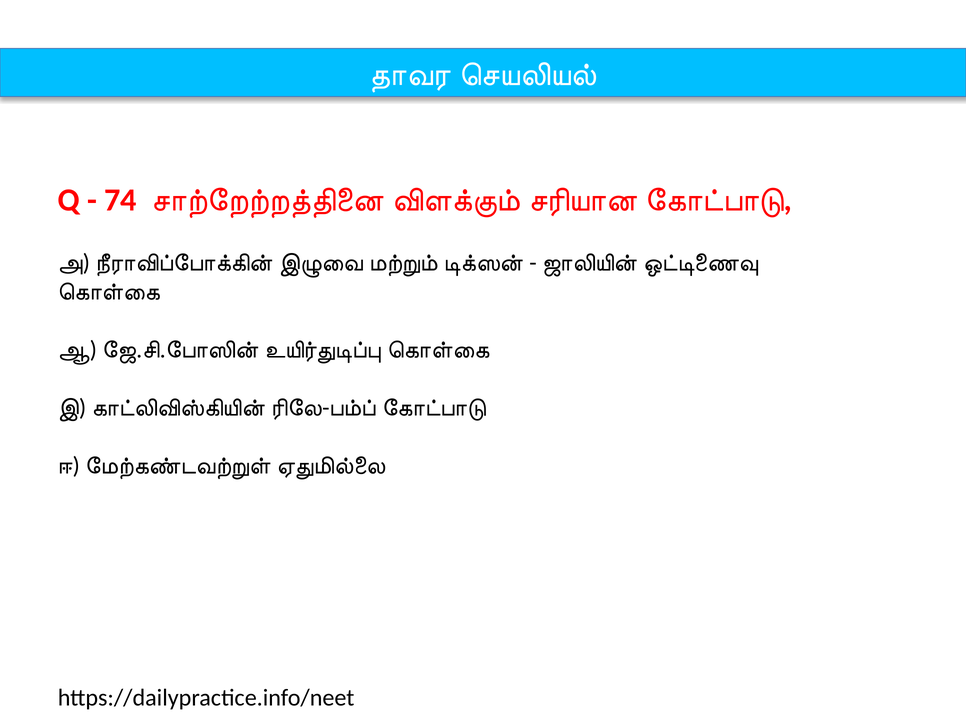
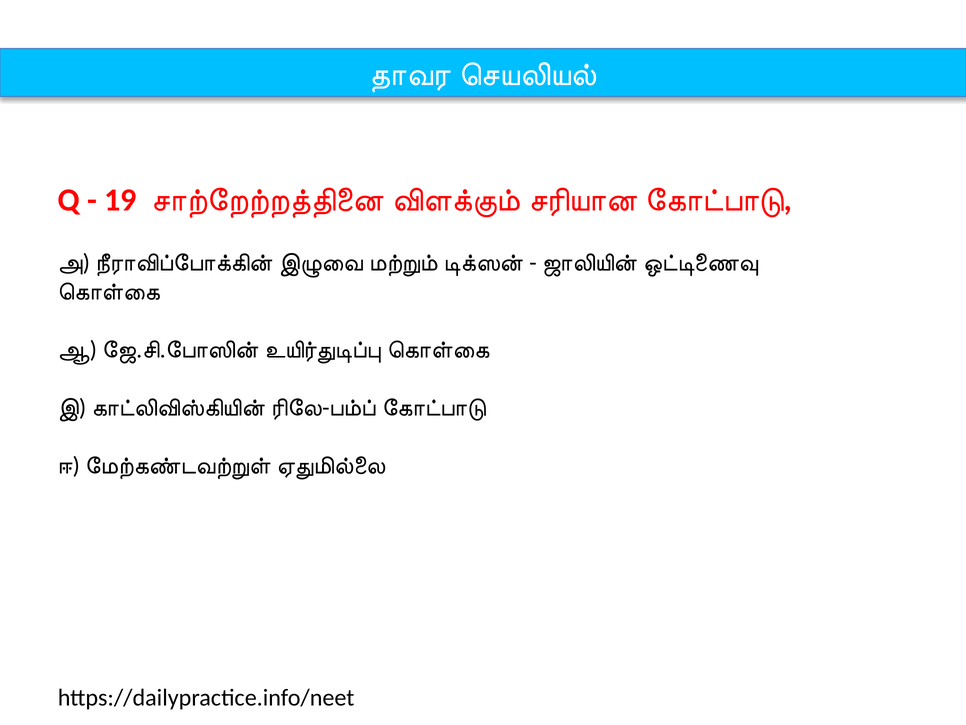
74: 74 -> 19
